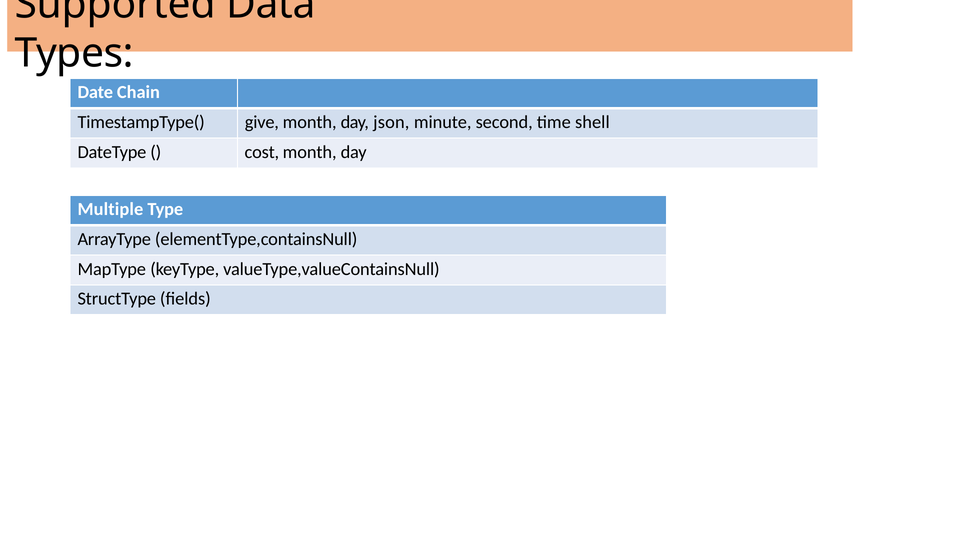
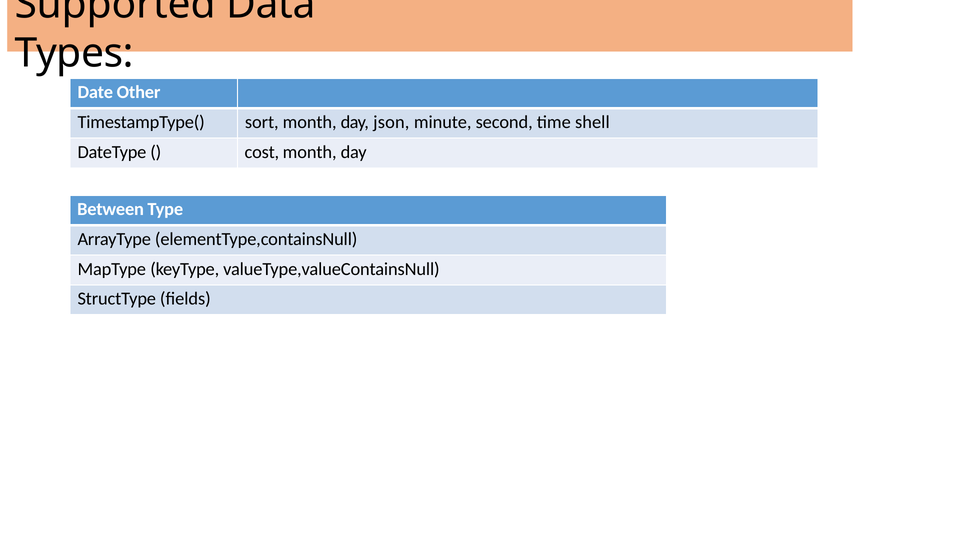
Chain: Chain -> Other
give: give -> sort
Multiple: Multiple -> Between
